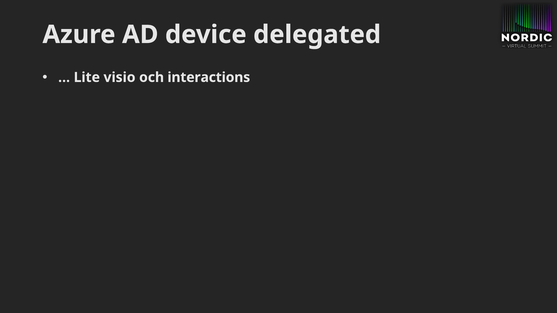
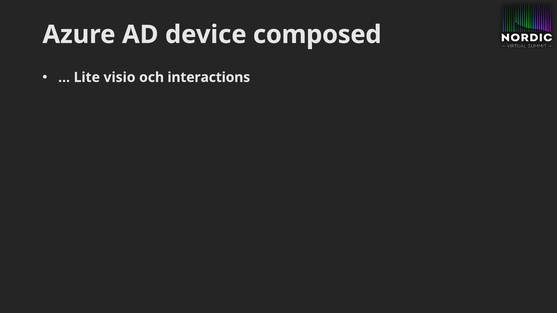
delegated: delegated -> composed
